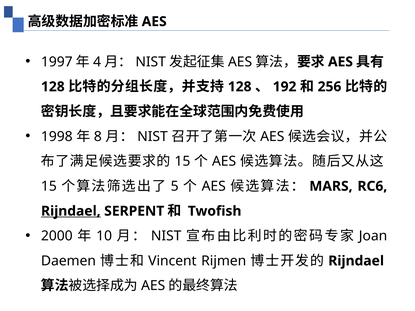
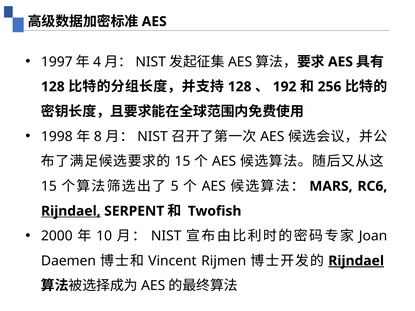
Rijndael at (356, 261) underline: none -> present
